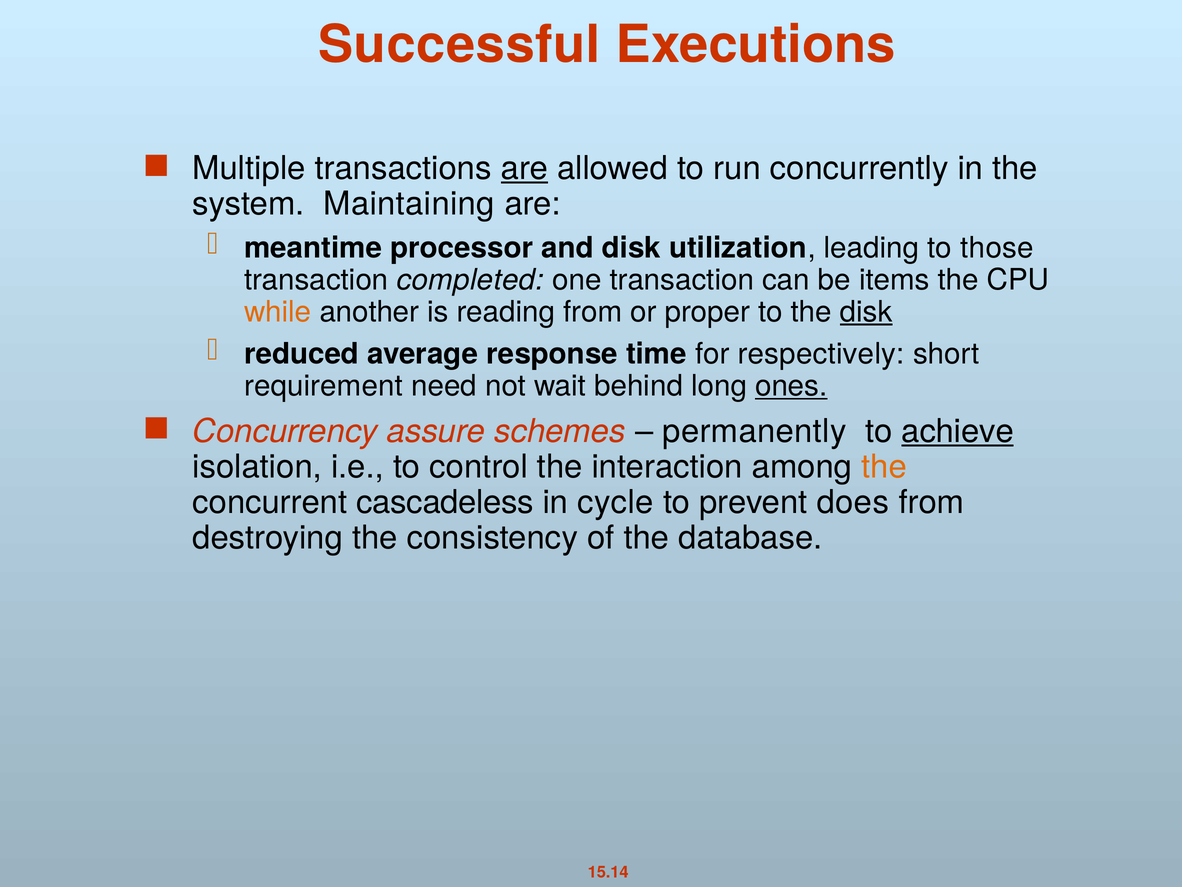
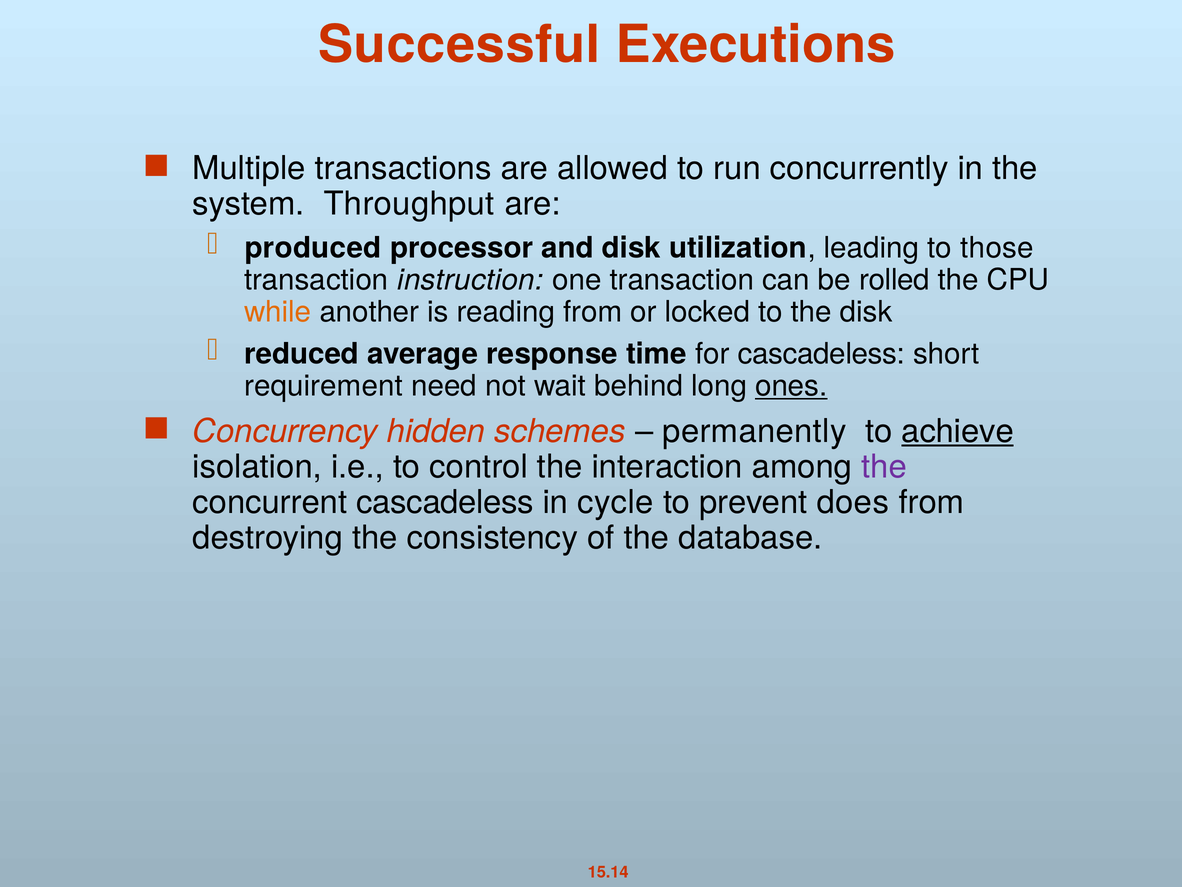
are at (525, 168) underline: present -> none
Maintaining: Maintaining -> Throughput
meantime: meantime -> produced
completed: completed -> instruction
items: items -> rolled
proper: proper -> locked
disk at (866, 312) underline: present -> none
for respectively: respectively -> cascadeless
assure: assure -> hidden
the at (884, 466) colour: orange -> purple
